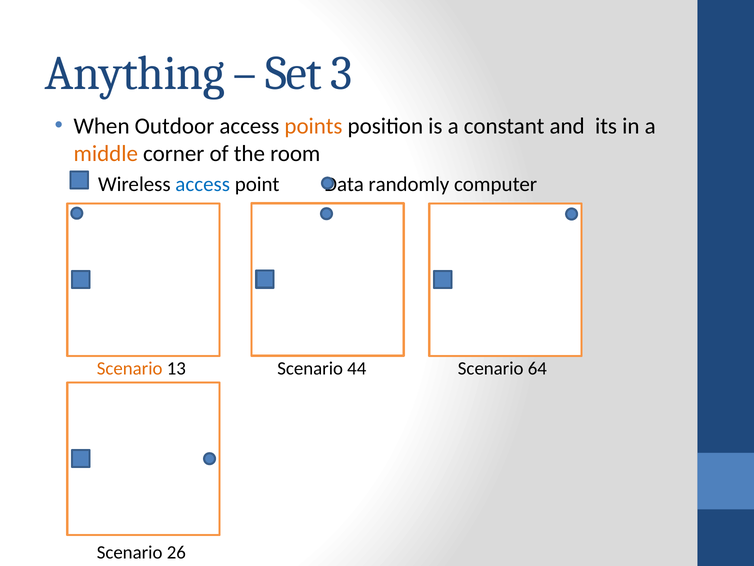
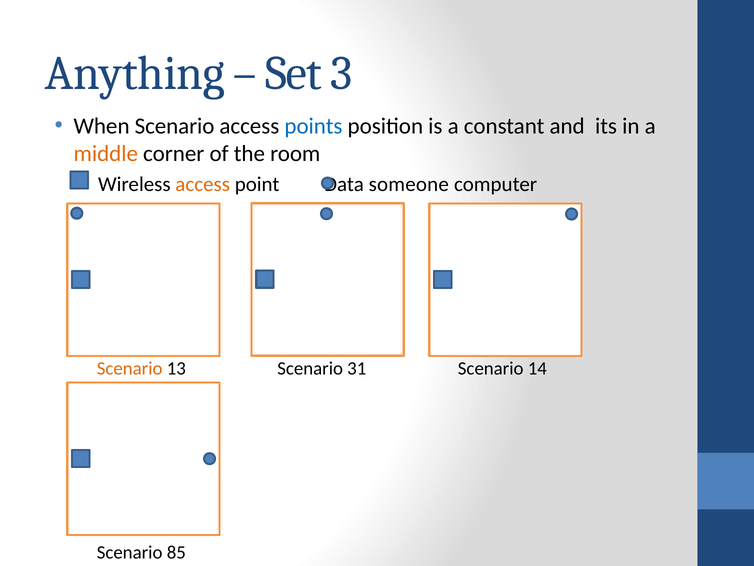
When Outdoor: Outdoor -> Scenario
points colour: orange -> blue
access at (203, 184) colour: blue -> orange
randomly: randomly -> someone
44: 44 -> 31
64: 64 -> 14
26: 26 -> 85
